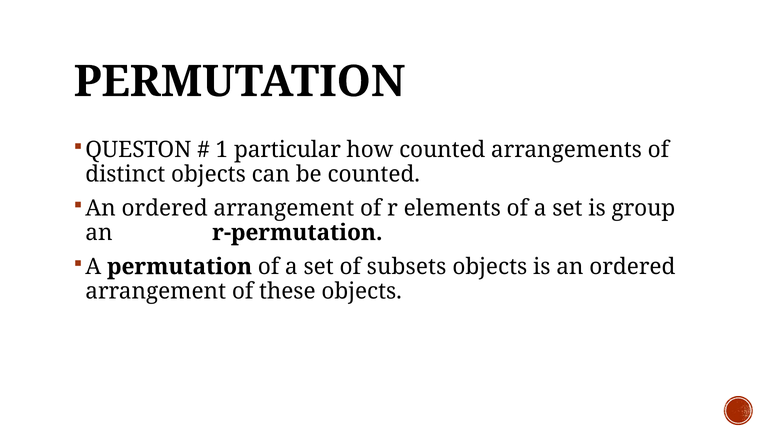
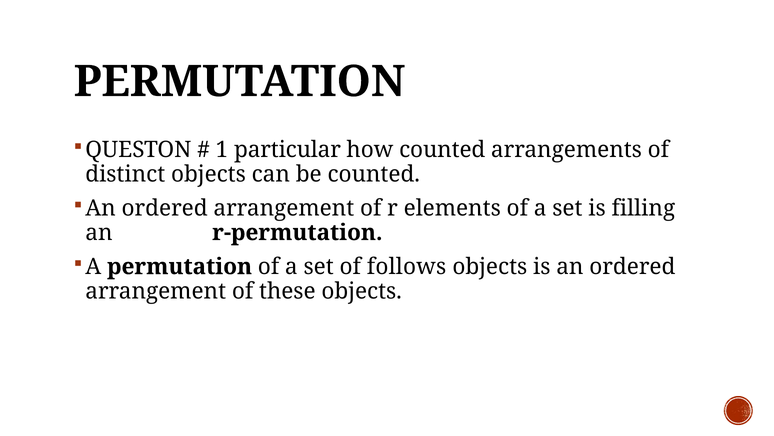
group: group -> filling
subsets: subsets -> follows
